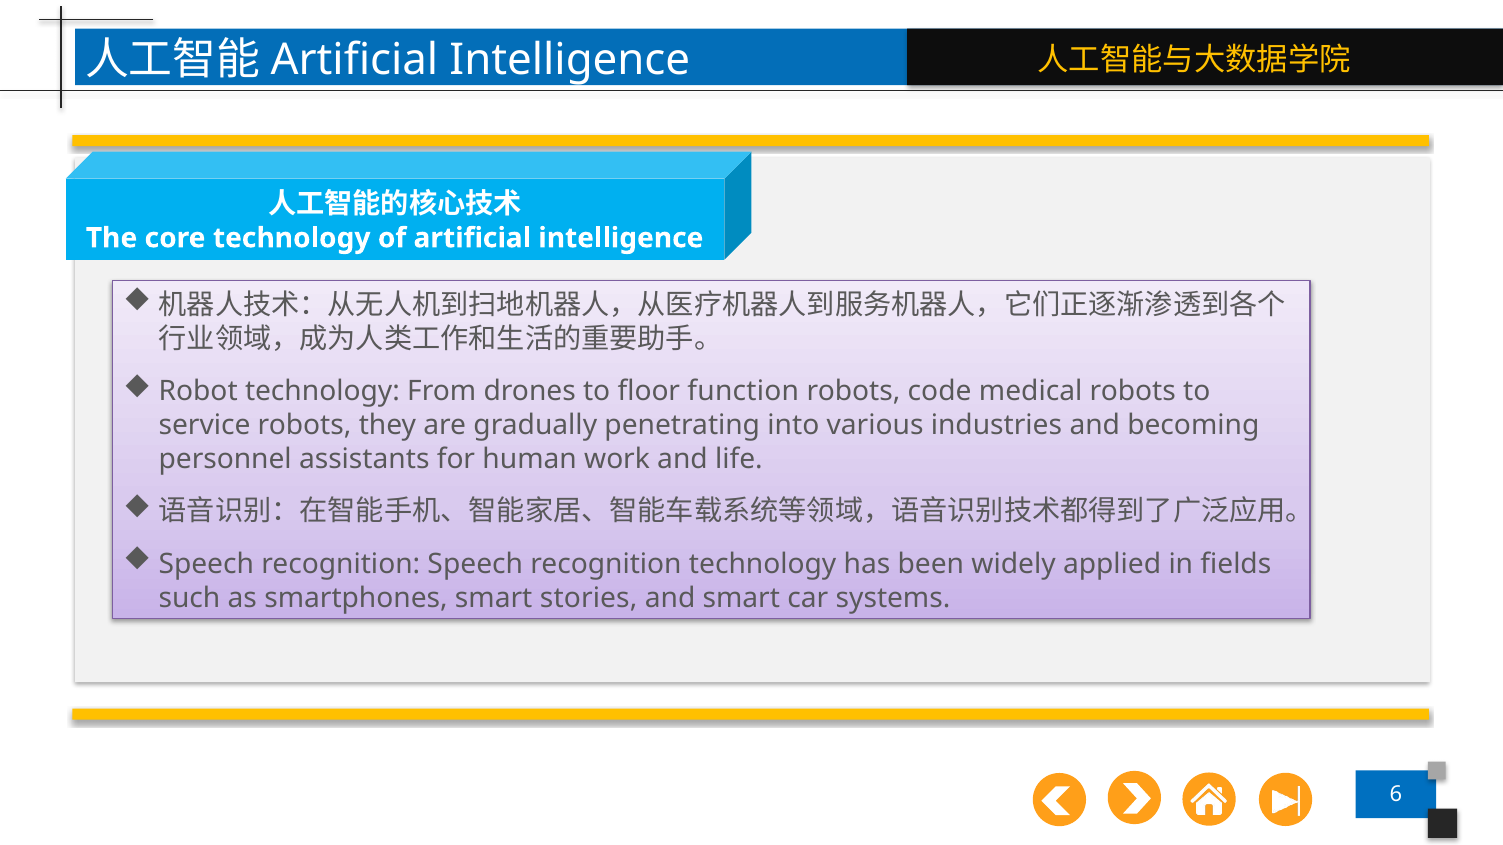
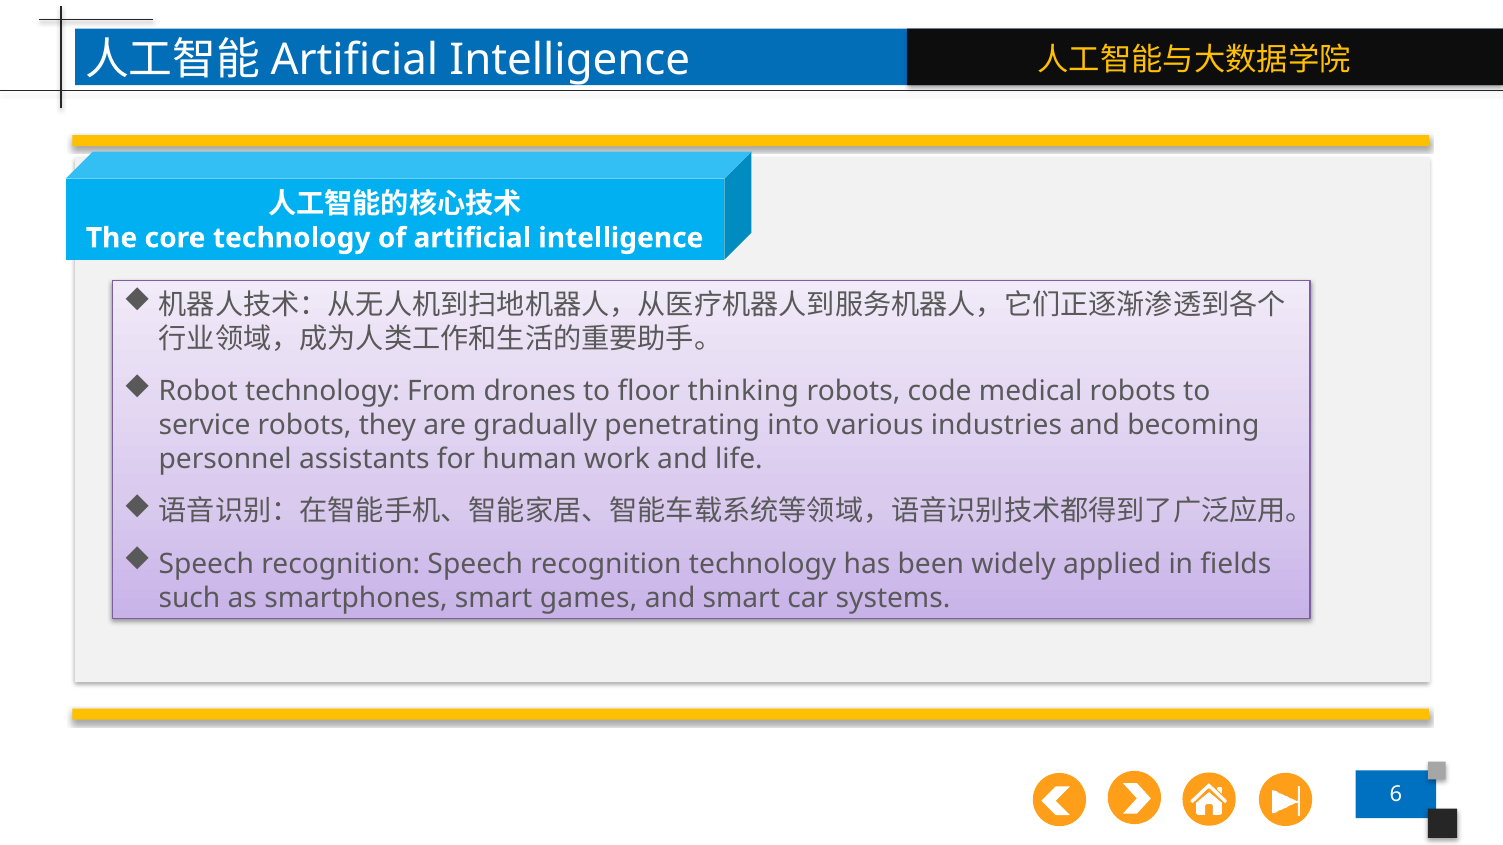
function: function -> thinking
stories: stories -> games
